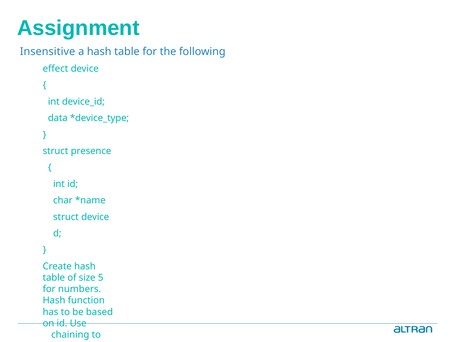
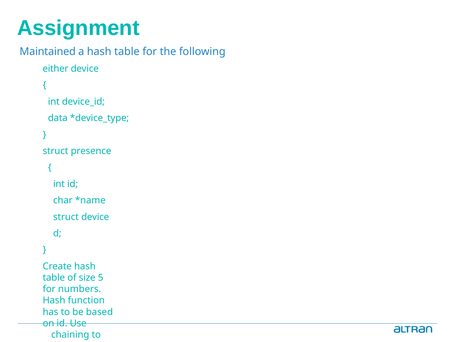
Insensitive: Insensitive -> Maintained
effect: effect -> either
